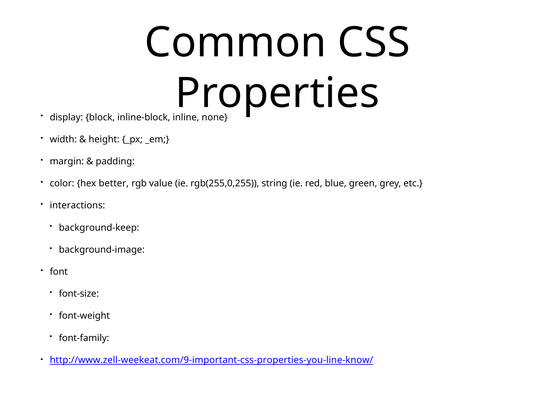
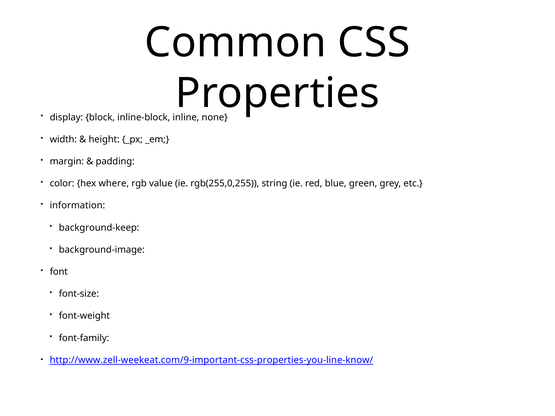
better: better -> where
interactions: interactions -> information
